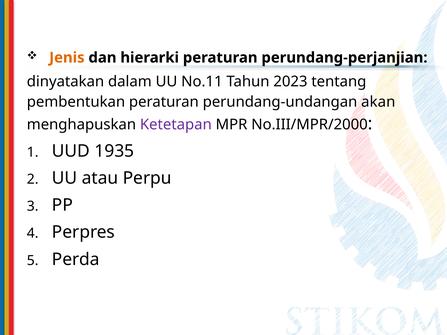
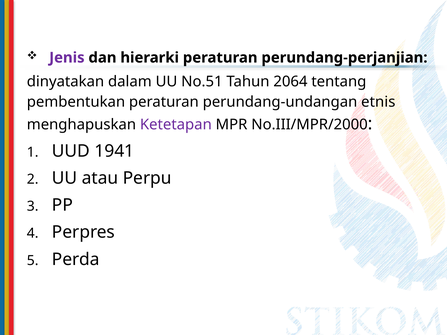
Jenis colour: orange -> purple
No.11: No.11 -> No.51
2023: 2023 -> 2064
akan: akan -> etnis
1935: 1935 -> 1941
